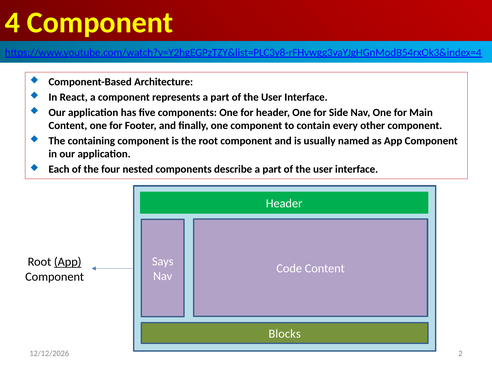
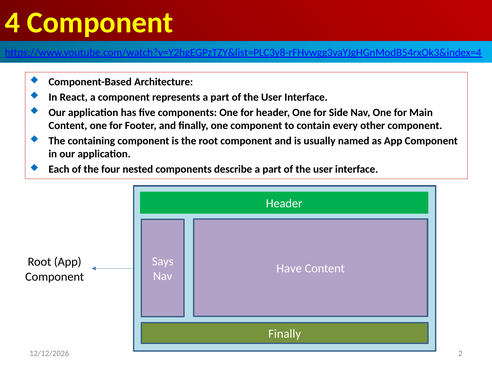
App at (68, 262) underline: present -> none
Code: Code -> Have
Blocks at (285, 334): Blocks -> Finally
